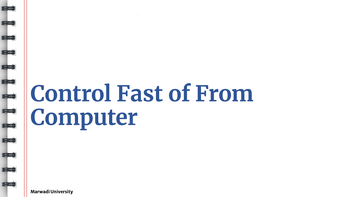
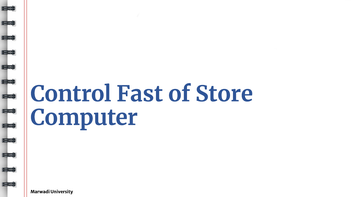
From: From -> Store
